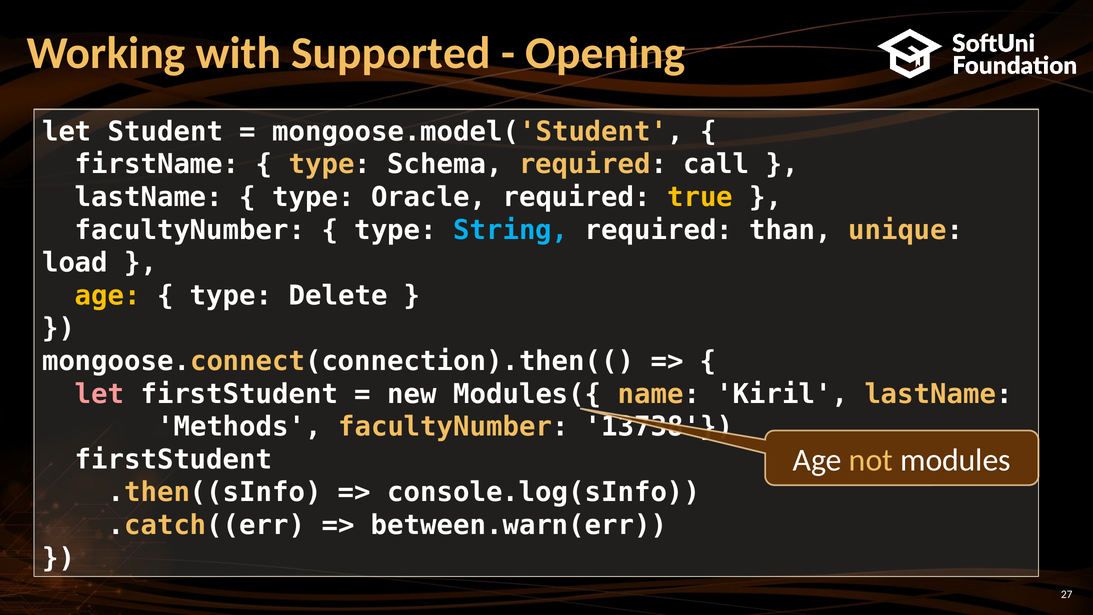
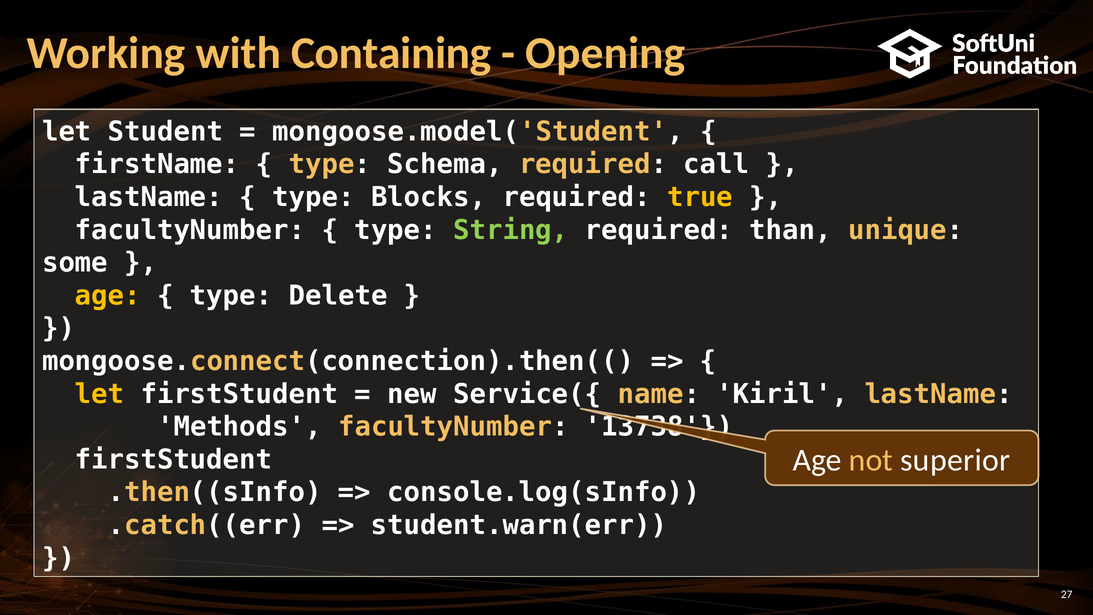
Supported: Supported -> Containing
Oracle: Oracle -> Blocks
String colour: light blue -> light green
load: load -> some
let at (100, 394) colour: pink -> yellow
Modules({: Modules({ -> Service({
modules: modules -> superior
between.warn(err: between.warn(err -> student.warn(err
